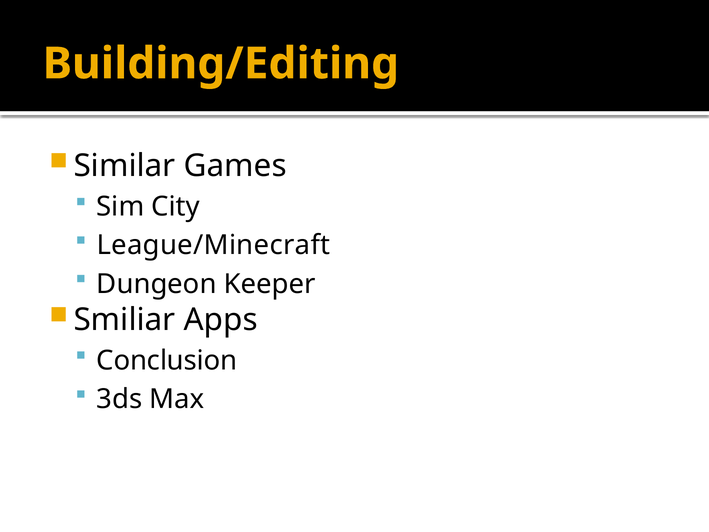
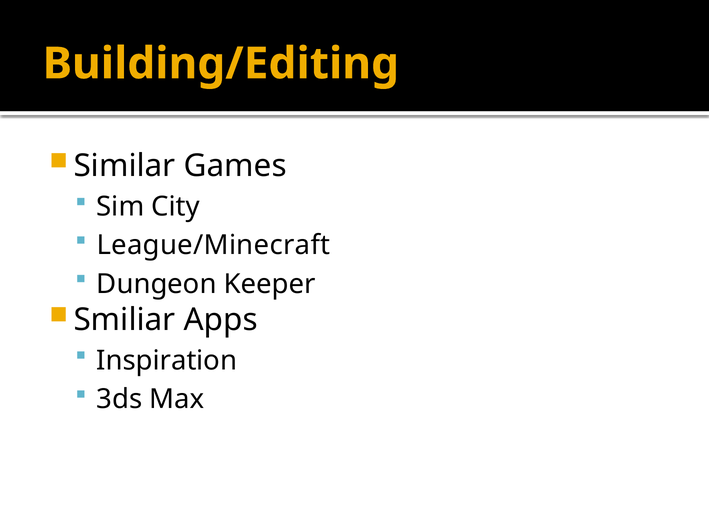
Conclusion: Conclusion -> Inspiration
